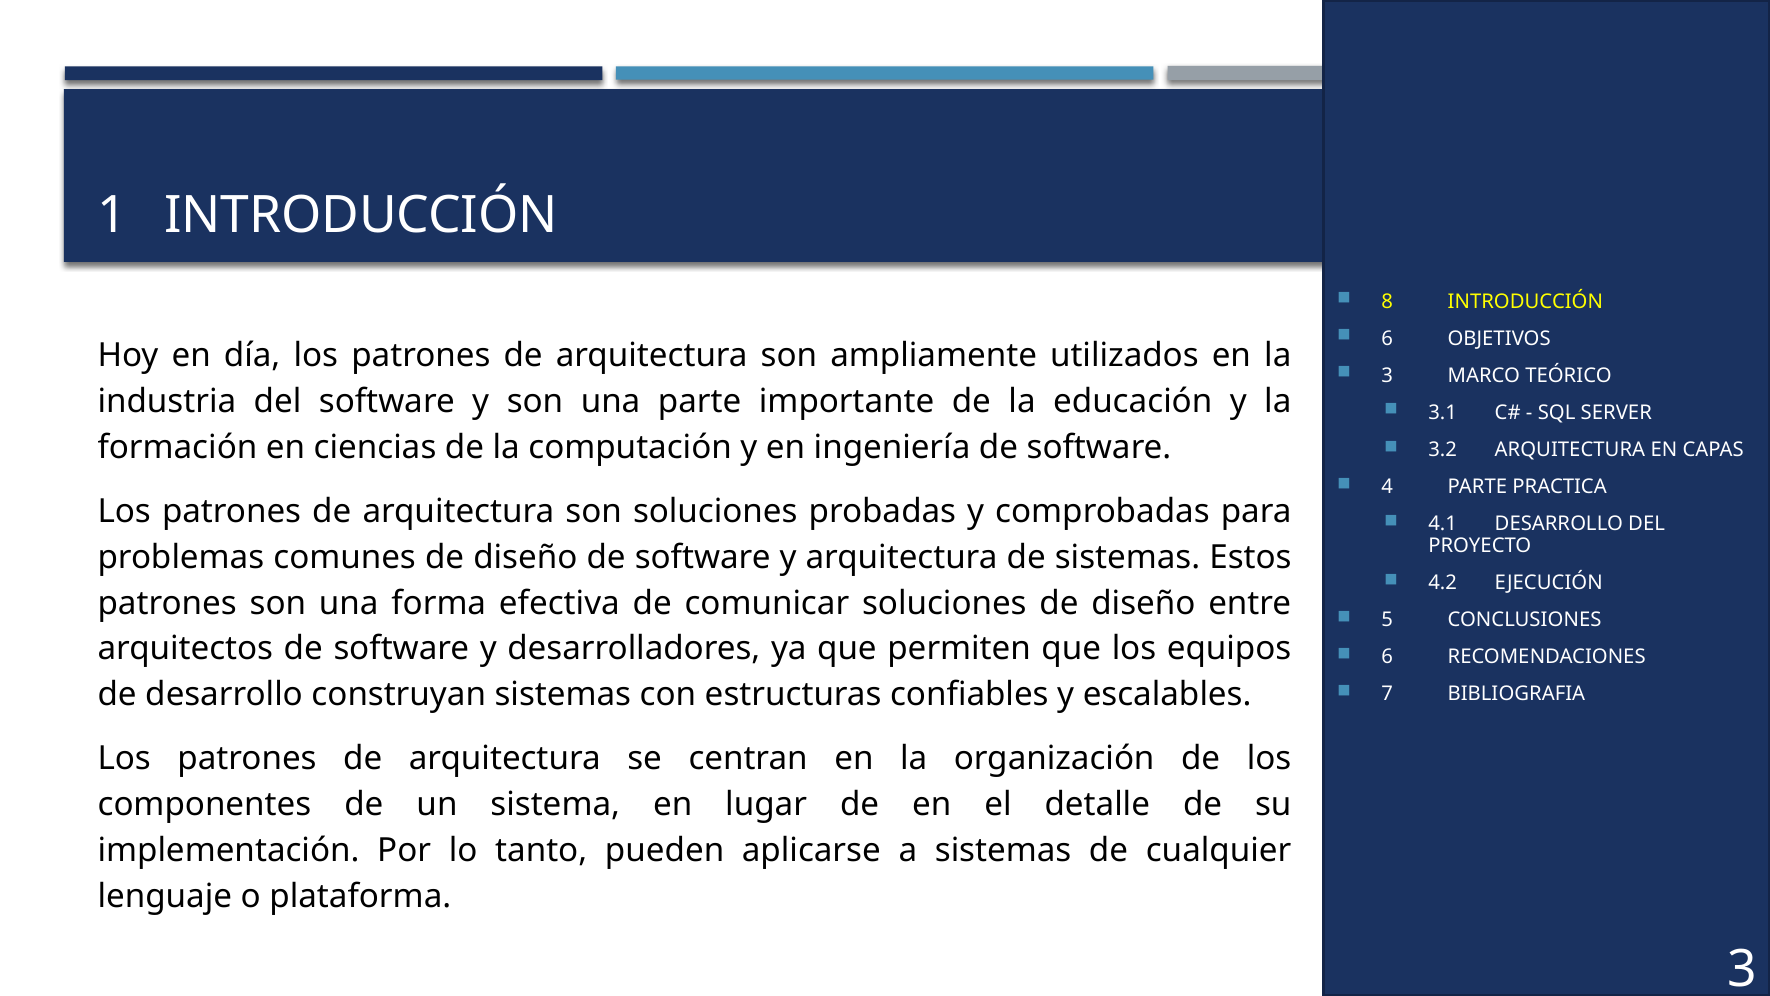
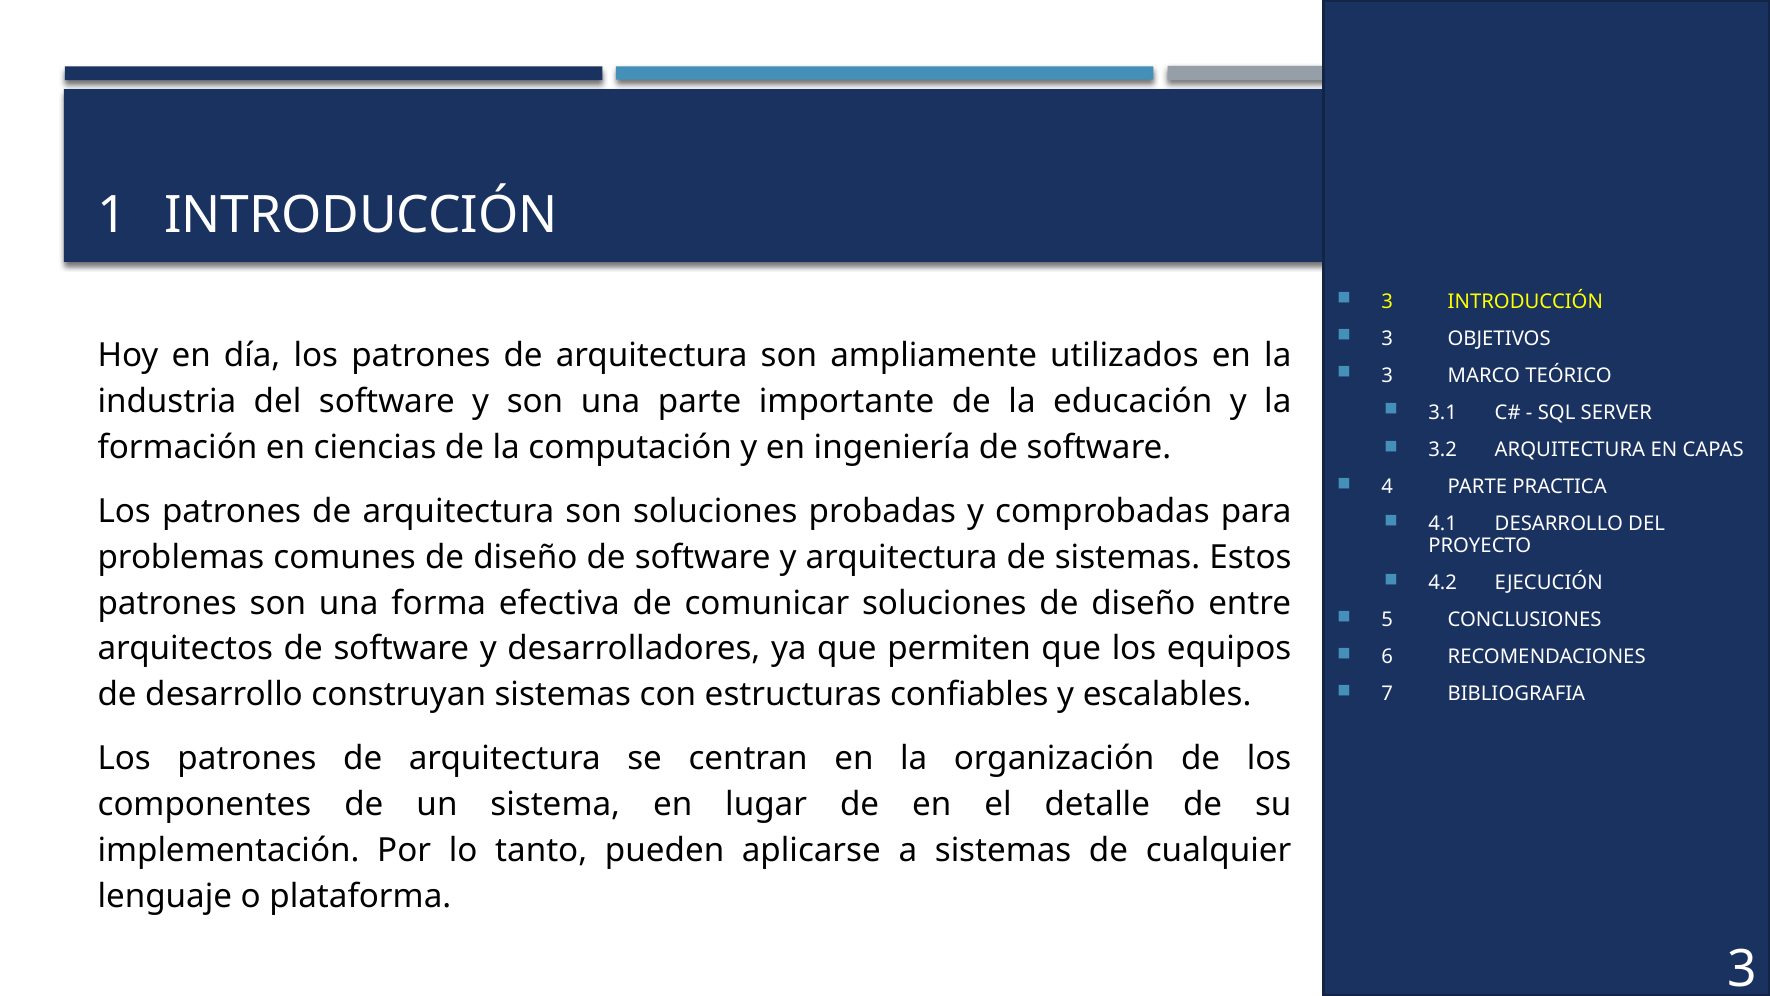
8 at (1387, 301): 8 -> 3
6 at (1387, 339): 6 -> 3
